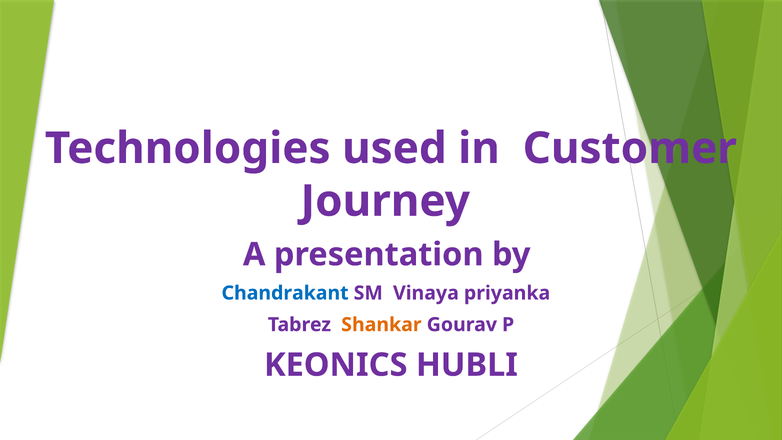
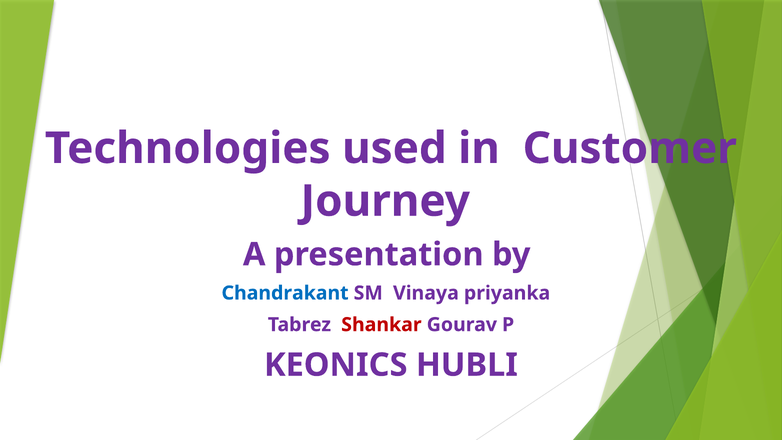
Shankar colour: orange -> red
